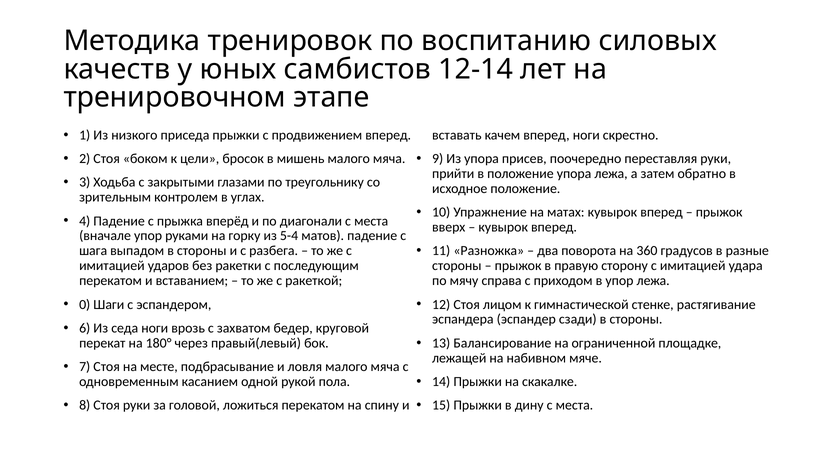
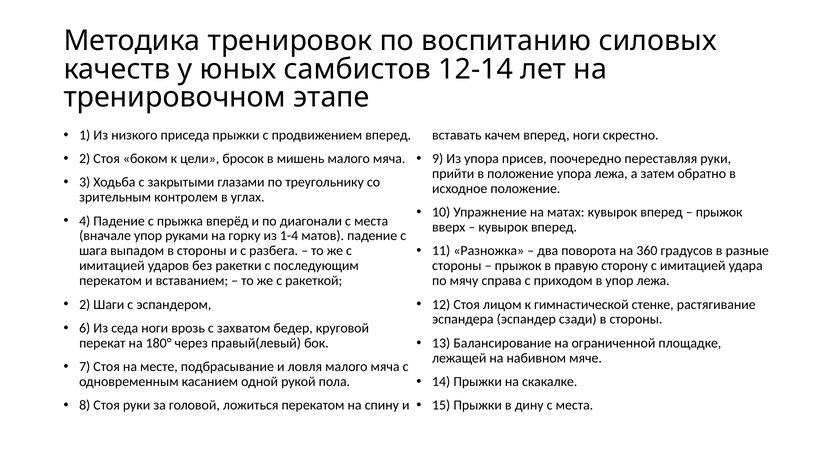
5-4: 5-4 -> 1-4
0 at (85, 305): 0 -> 2
